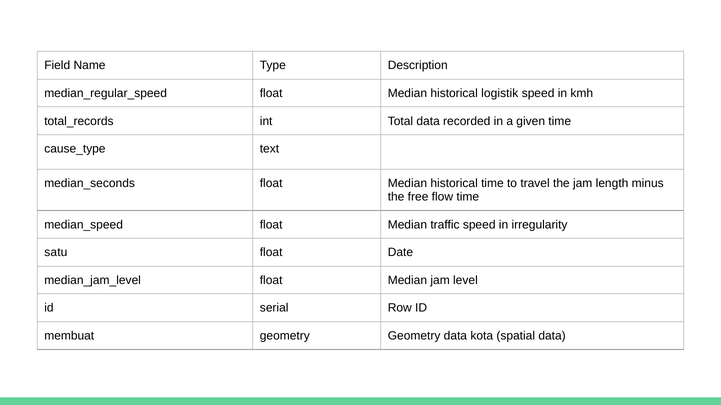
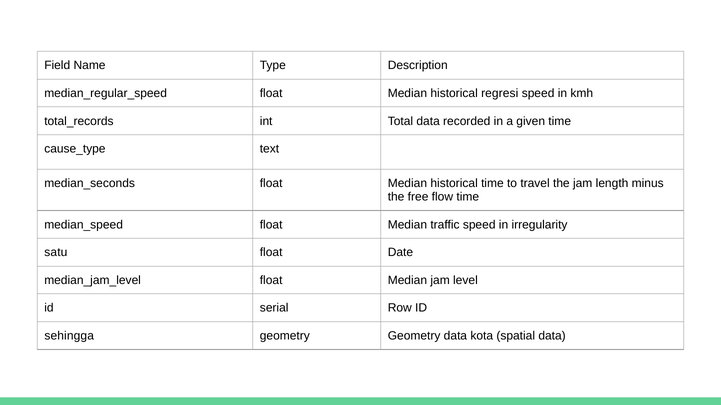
logistik: logistik -> regresi
membuat: membuat -> sehingga
